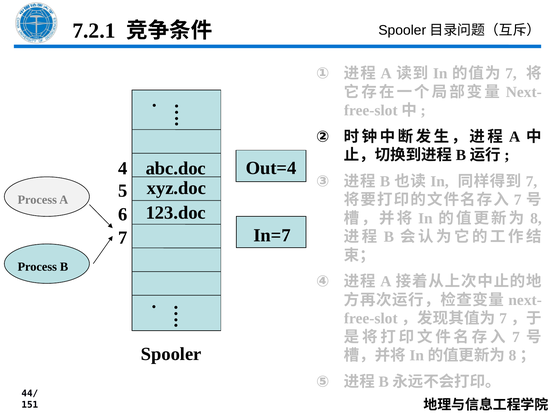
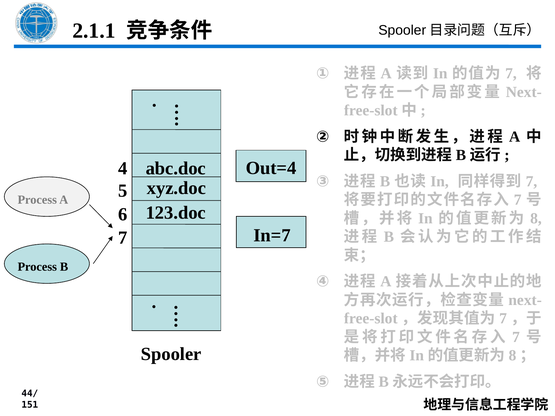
7.2.1: 7.2.1 -> 2.1.1
